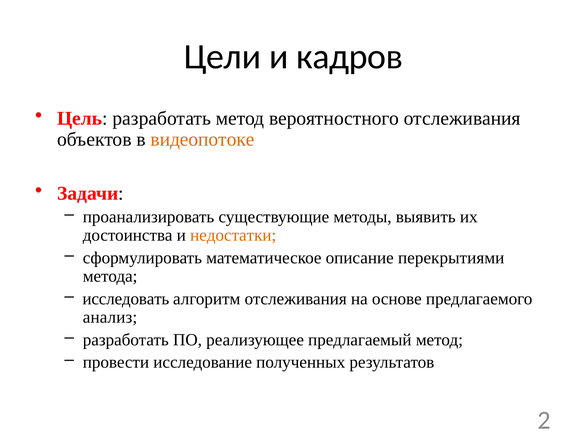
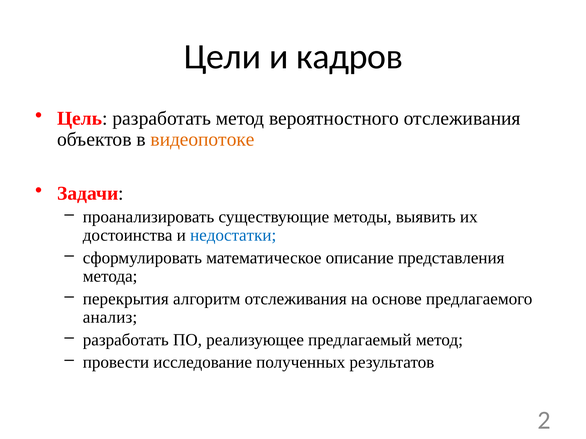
недостатки colour: orange -> blue
перекрытиями: перекрытиями -> представления
исследовать: исследовать -> перекрытия
